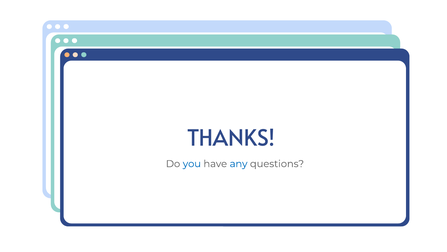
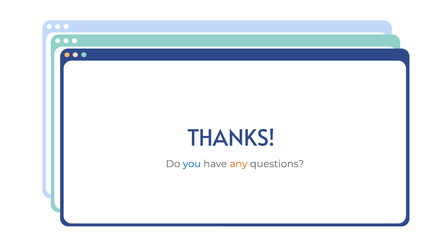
any colour: blue -> orange
